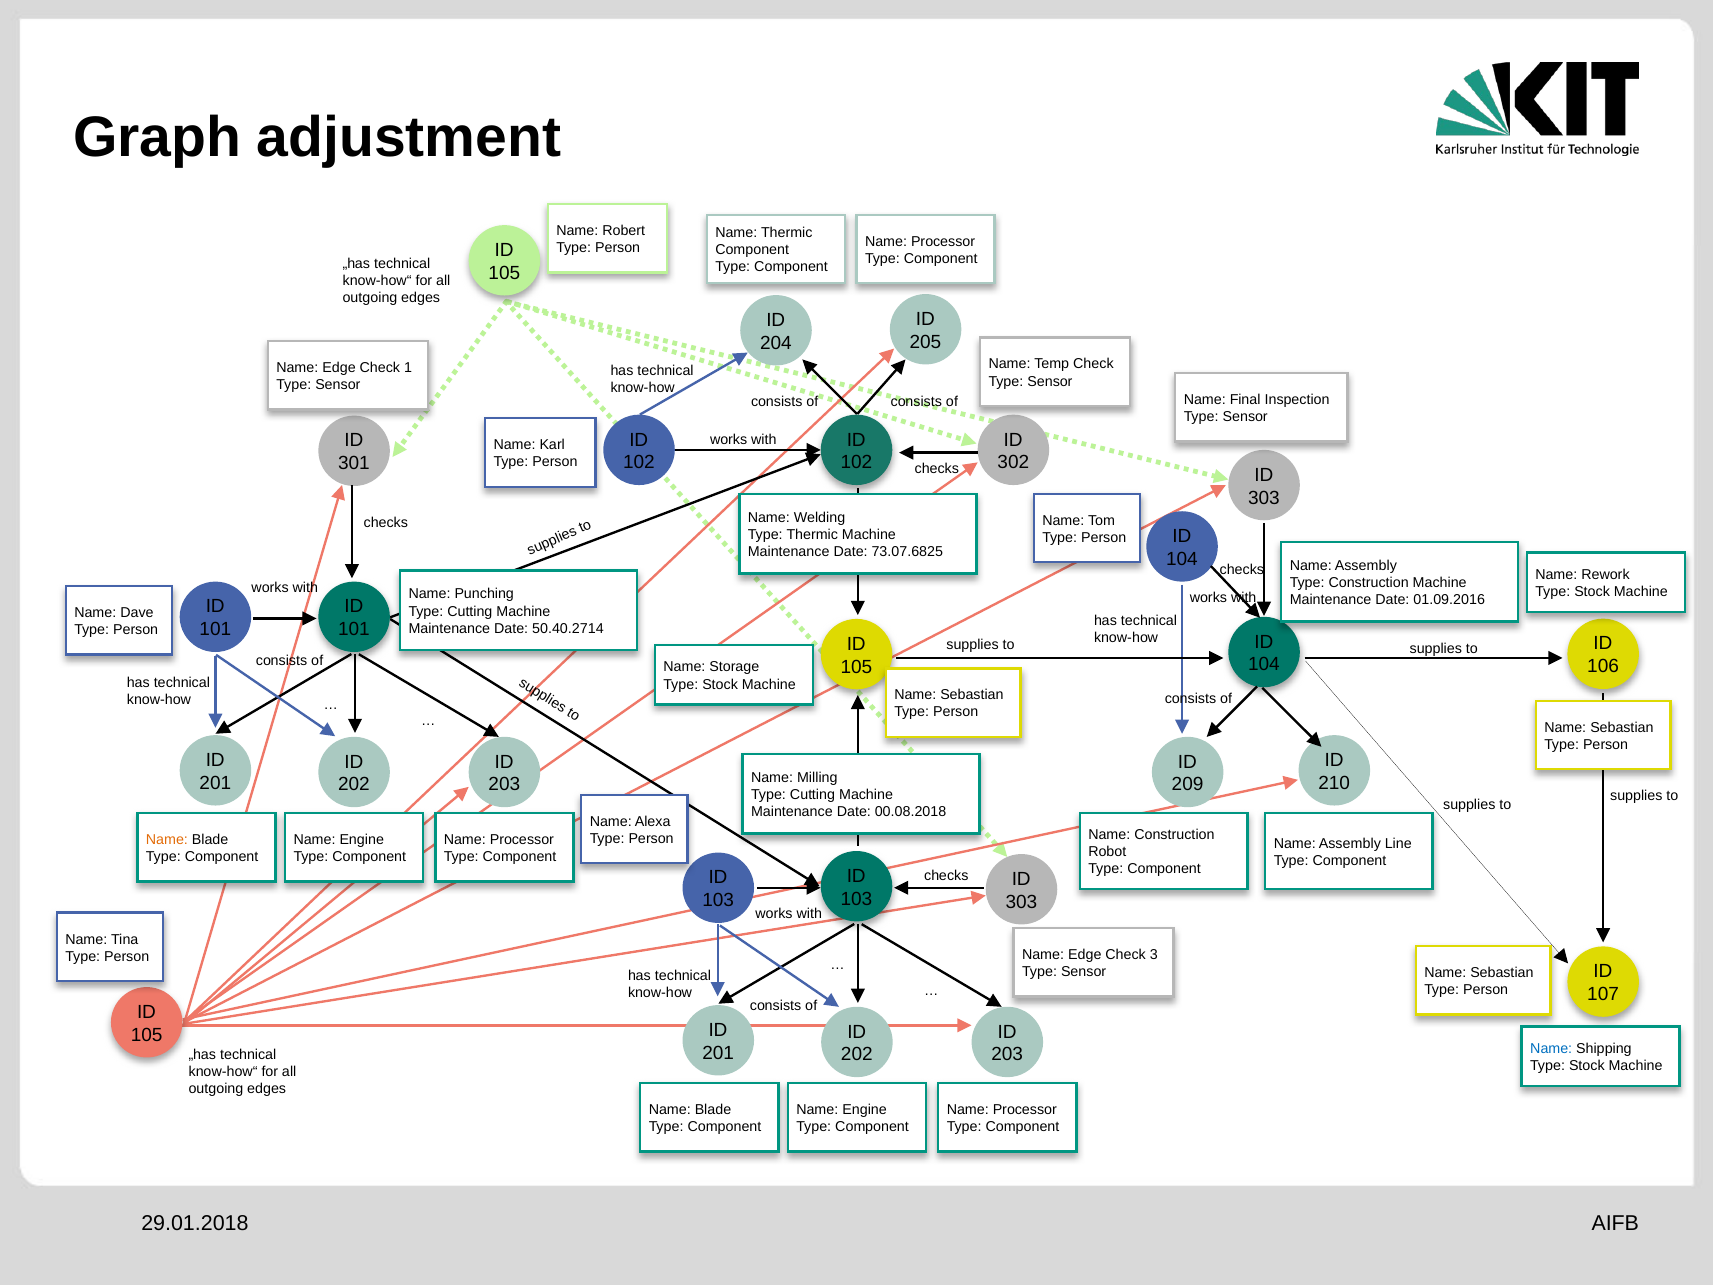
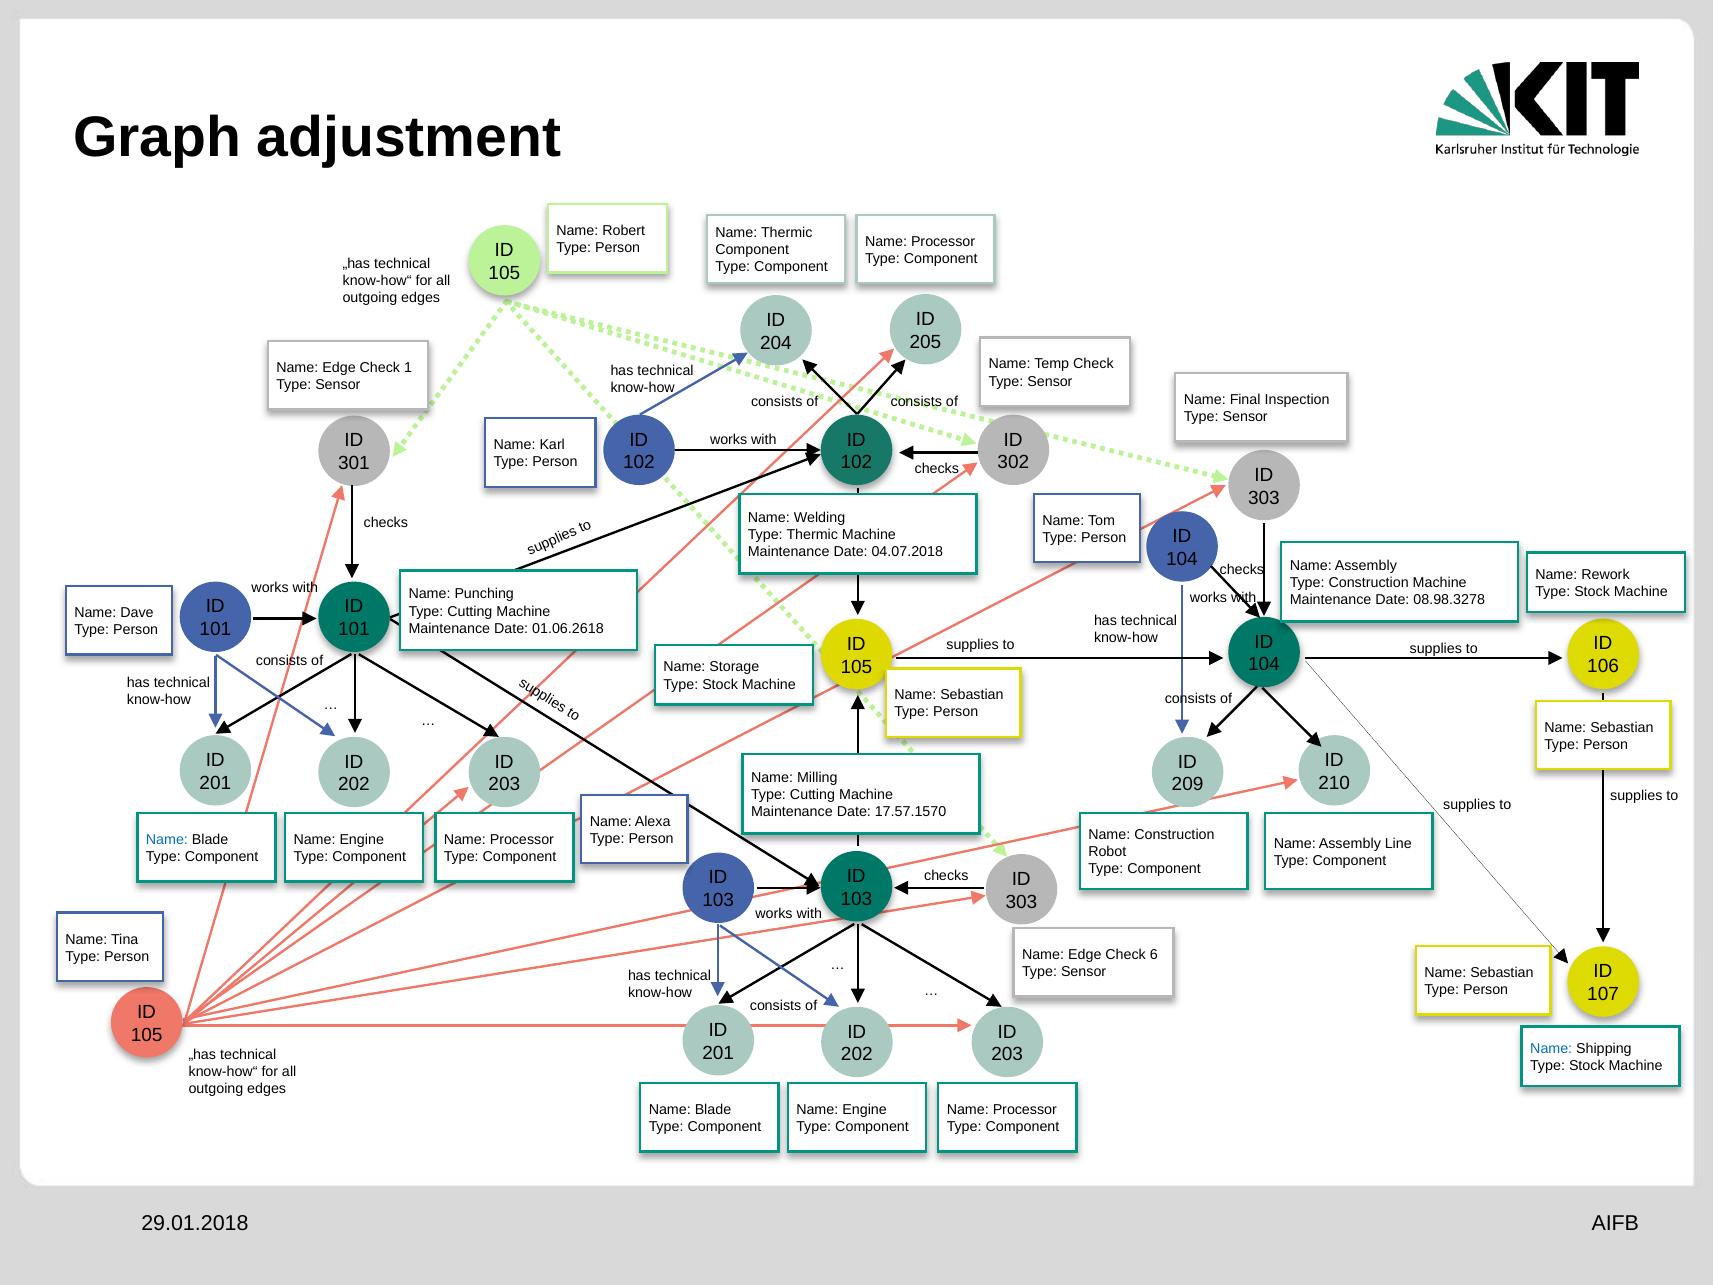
73.07.6825: 73.07.6825 -> 04.07.2018
01.09.2016: 01.09.2016 -> 08.98.3278
50.40.2714: 50.40.2714 -> 01.06.2618
00.08.2018: 00.08.2018 -> 17.57.1570
Name at (167, 840) colour: orange -> blue
3: 3 -> 6
